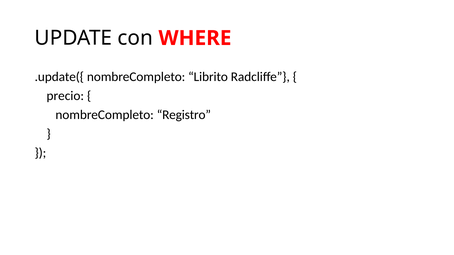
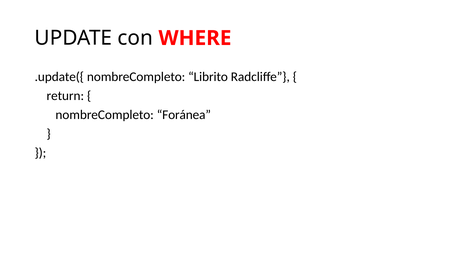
precio: precio -> return
Registro: Registro -> Foránea
